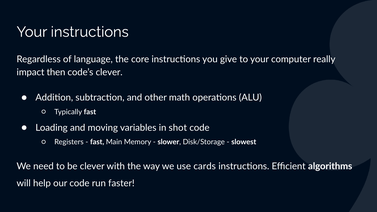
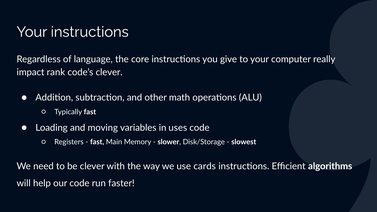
then: then -> rank
shot: shot -> uses
